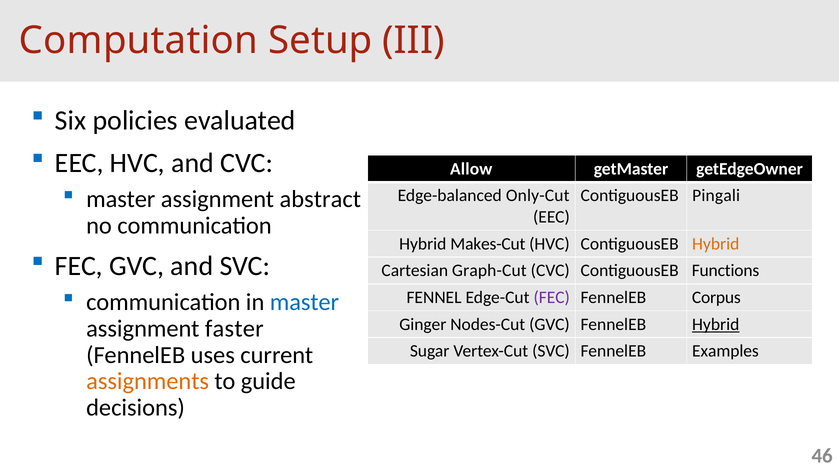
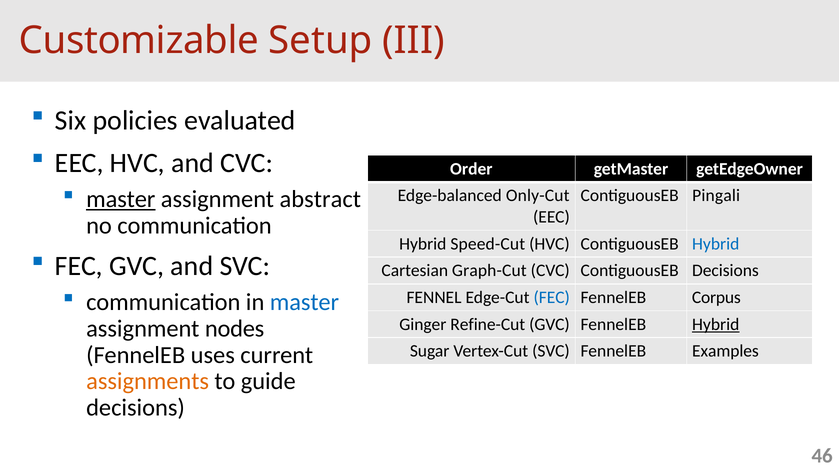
Computation: Computation -> Customizable
Allow: Allow -> Order
master at (121, 199) underline: none -> present
Makes-Cut: Makes-Cut -> Speed-Cut
Hybrid at (716, 244) colour: orange -> blue
ContiguousEB Functions: Functions -> Decisions
FEC at (552, 297) colour: purple -> blue
Nodes-Cut: Nodes-Cut -> Refine-Cut
faster: faster -> nodes
